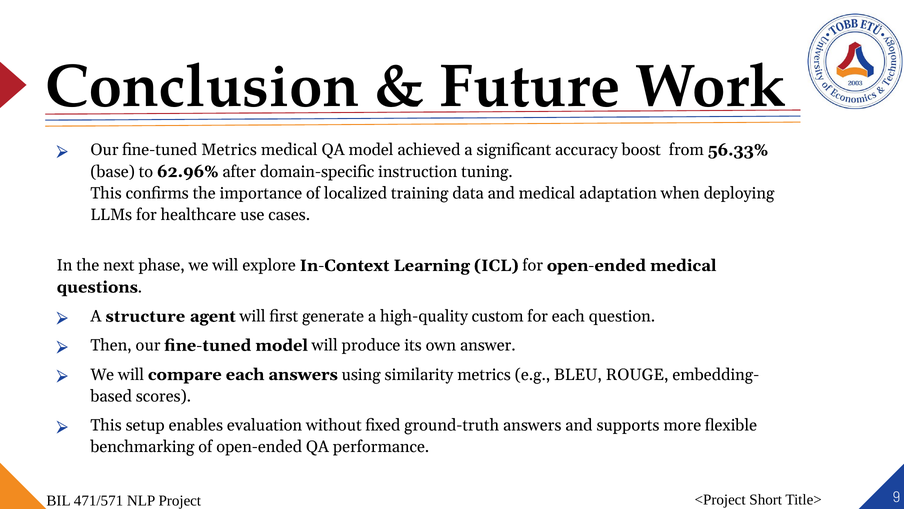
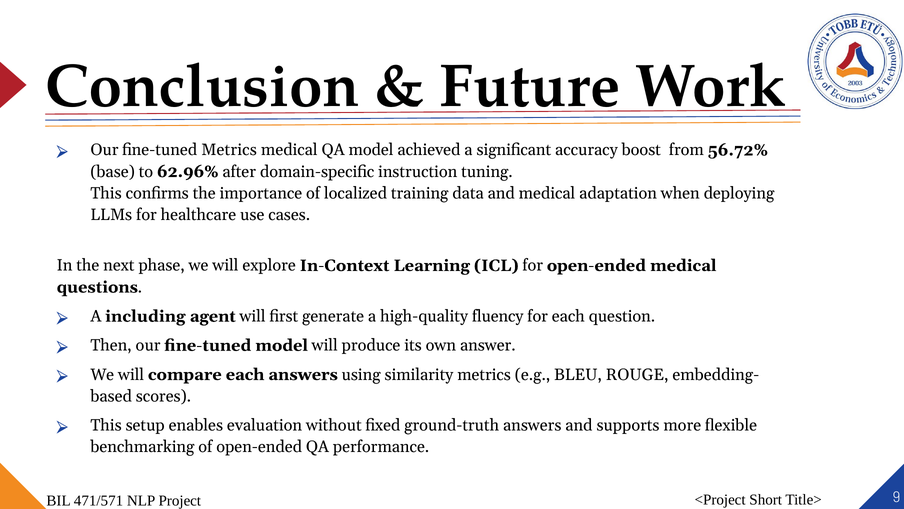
56.33%: 56.33% -> 56.72%
structure: structure -> including
custom: custom -> fluency
